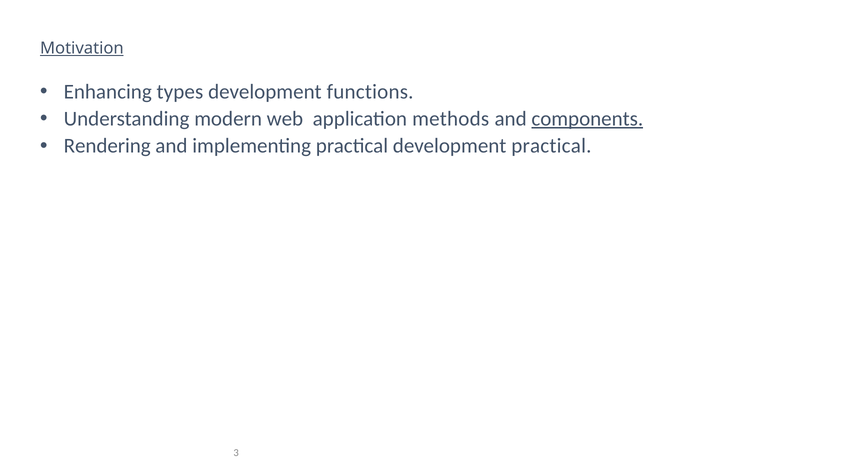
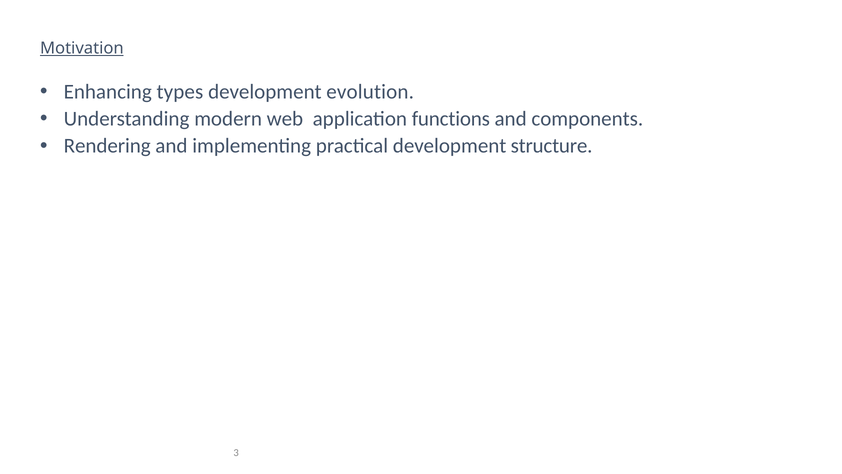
functions: functions -> evolution
methods: methods -> functions
components underline: present -> none
development practical: practical -> structure
